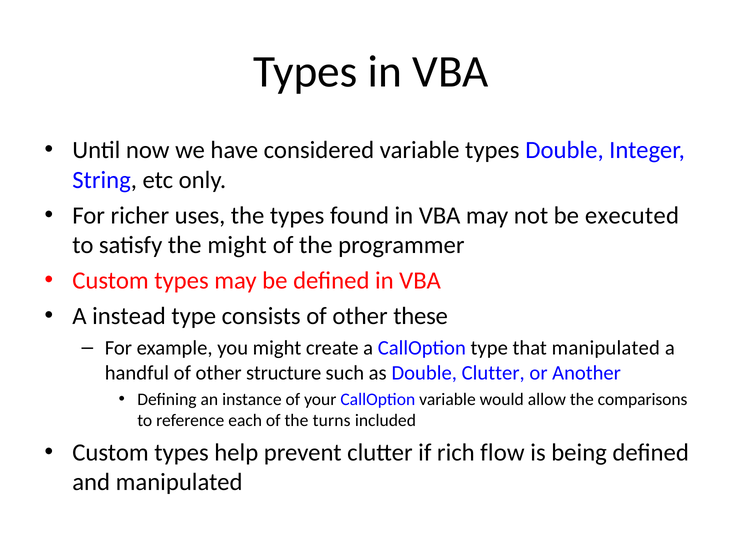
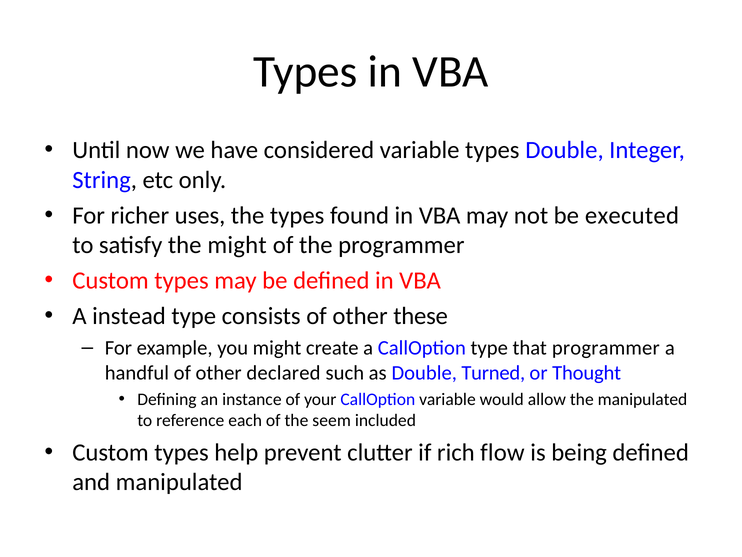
that manipulated: manipulated -> programmer
structure: structure -> declared
Double Clutter: Clutter -> Turned
Another: Another -> Thought
the comparisons: comparisons -> manipulated
turns: turns -> seem
